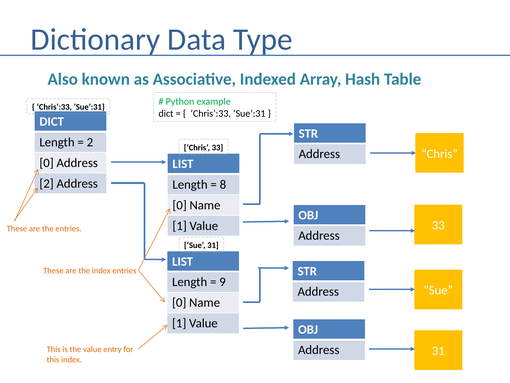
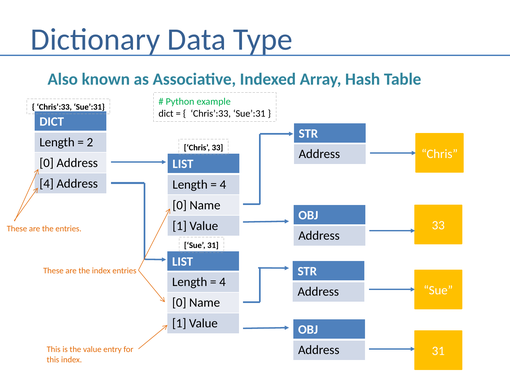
2 at (47, 183): 2 -> 4
8 at (223, 184): 8 -> 4
9 at (223, 282): 9 -> 4
